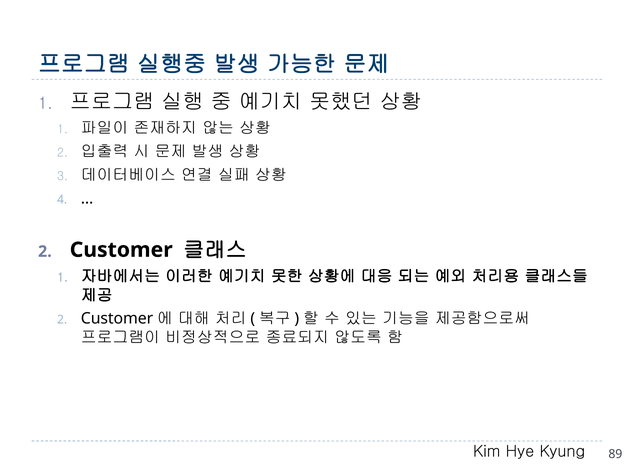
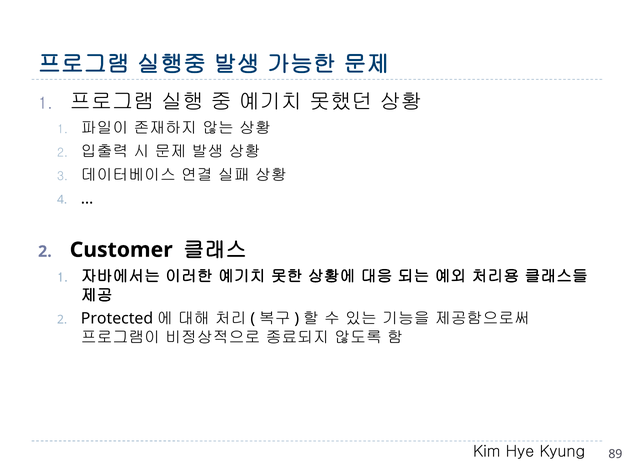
Customer at (117, 318): Customer -> Protected
